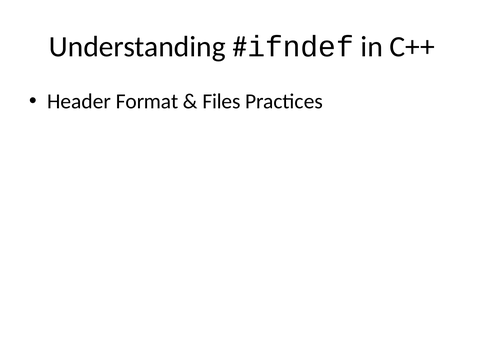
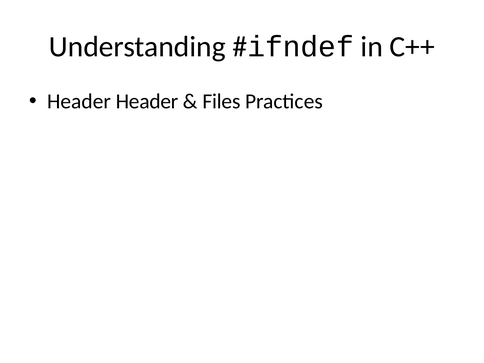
Header Format: Format -> Header
